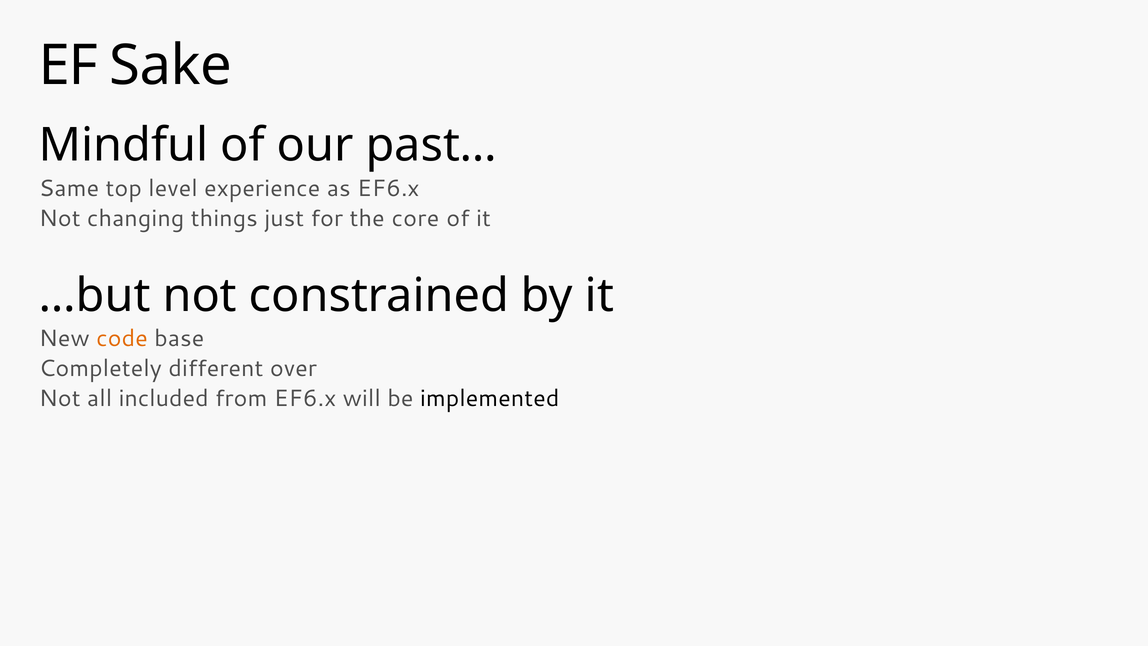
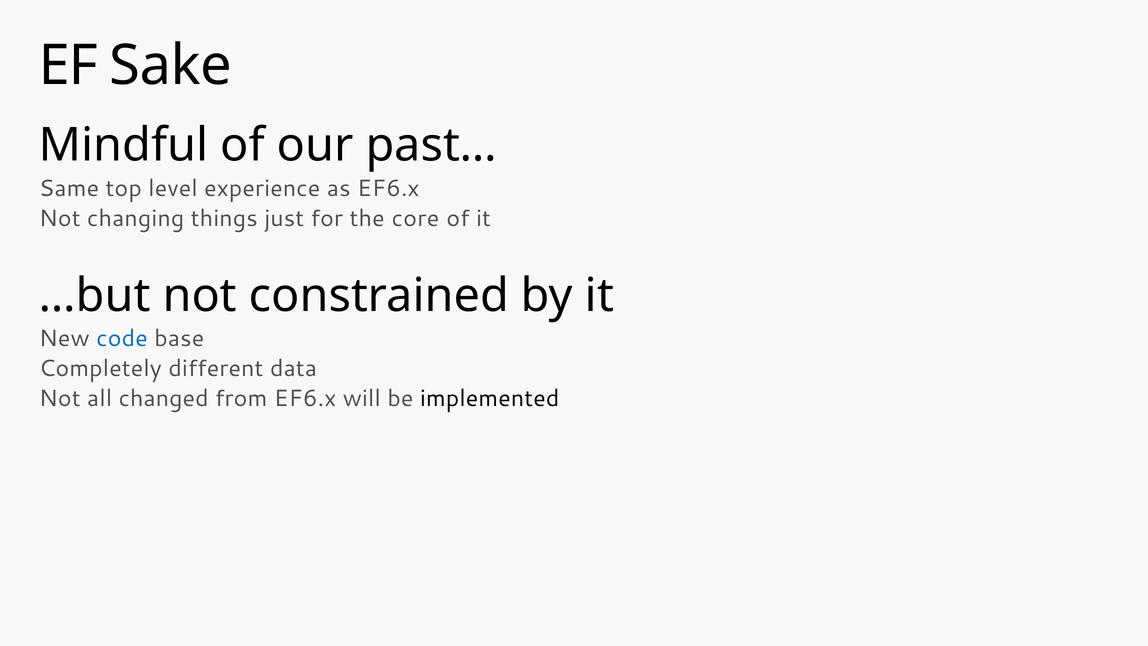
code colour: orange -> blue
over: over -> data
included: included -> changed
